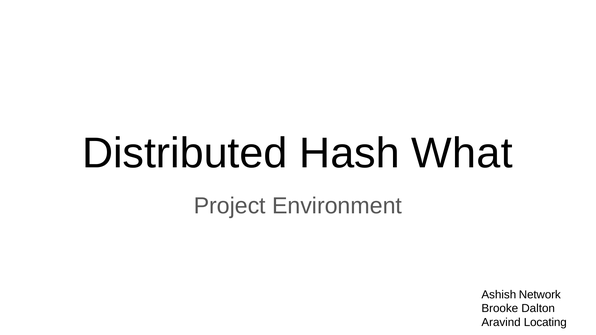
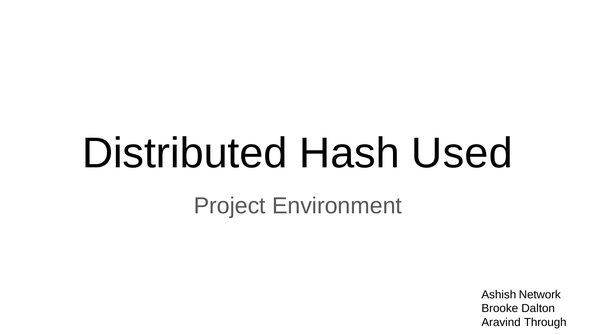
What: What -> Used
Locating: Locating -> Through
